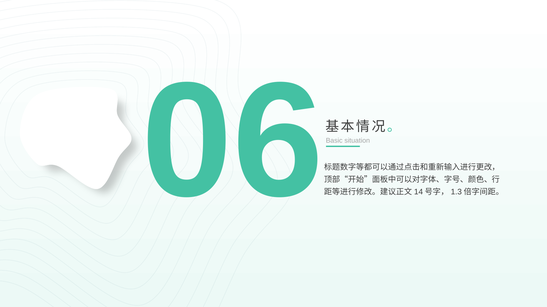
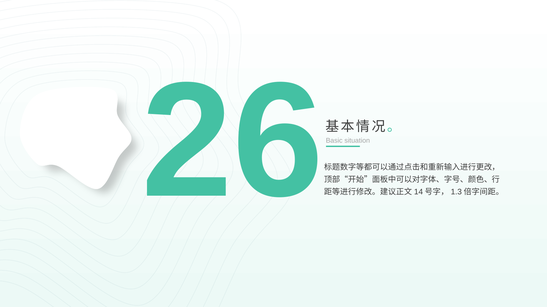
06: 06 -> 26
